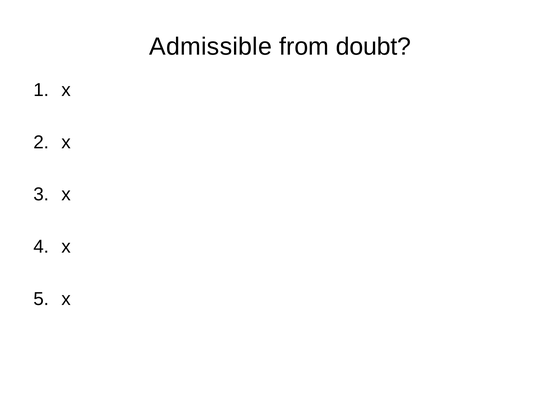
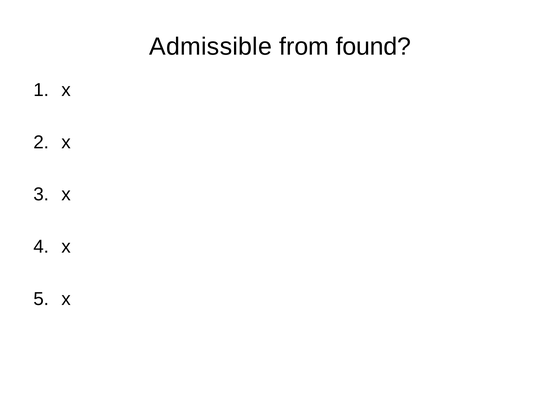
doubt: doubt -> found
